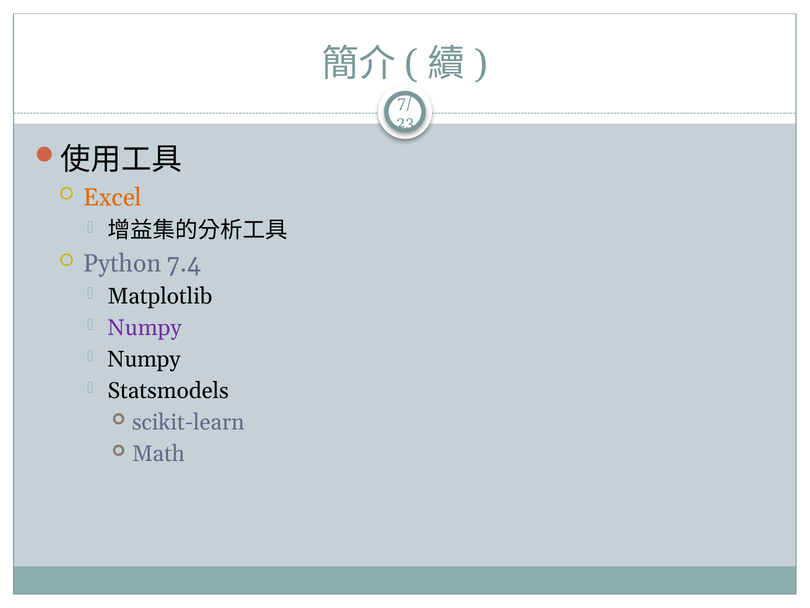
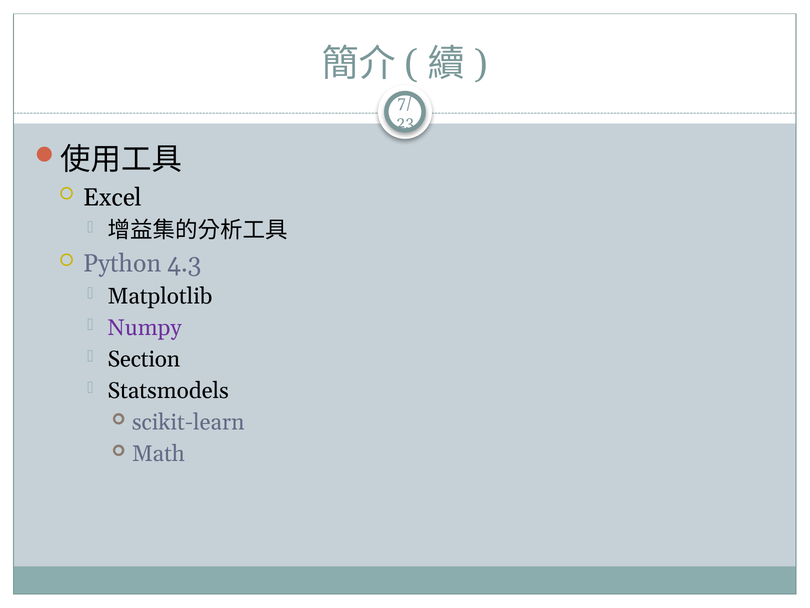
Excel colour: orange -> black
7.4: 7.4 -> 4.3
Numpy at (144, 359): Numpy -> Section
